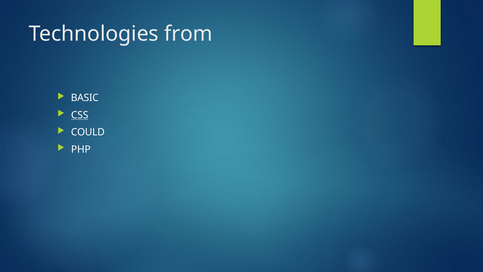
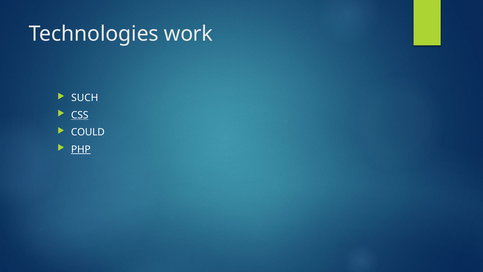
from: from -> work
BASIC: BASIC -> SUCH
PHP underline: none -> present
